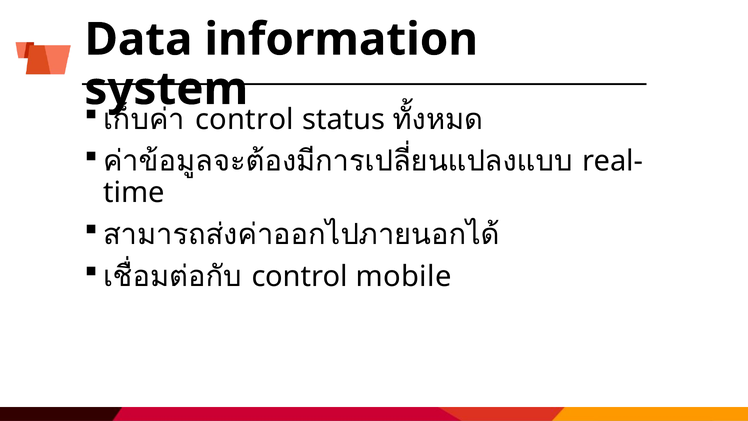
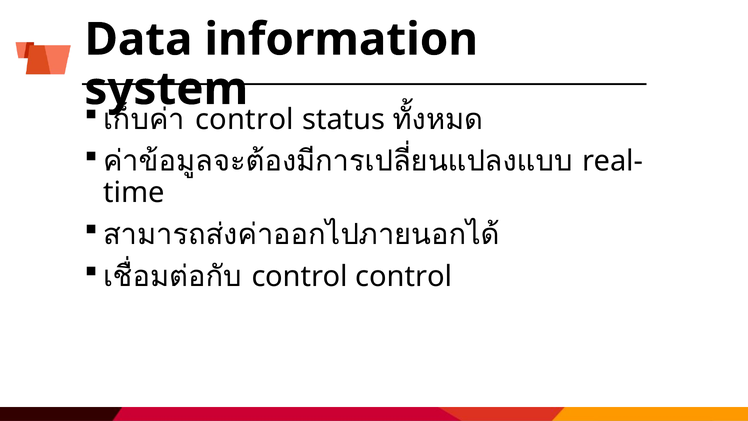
control mobile: mobile -> control
